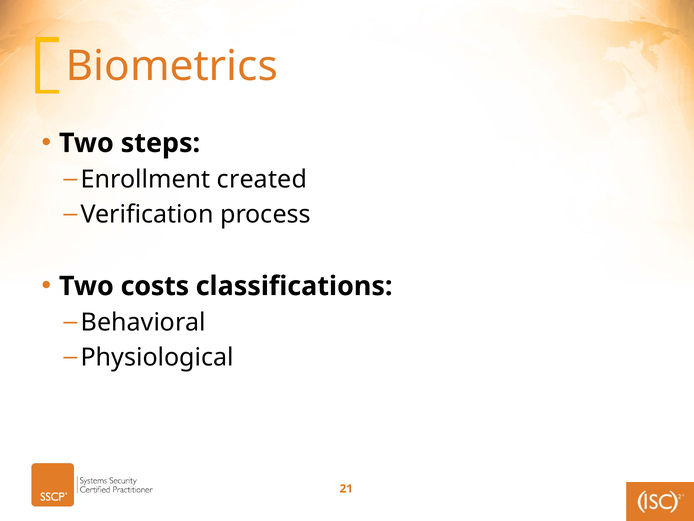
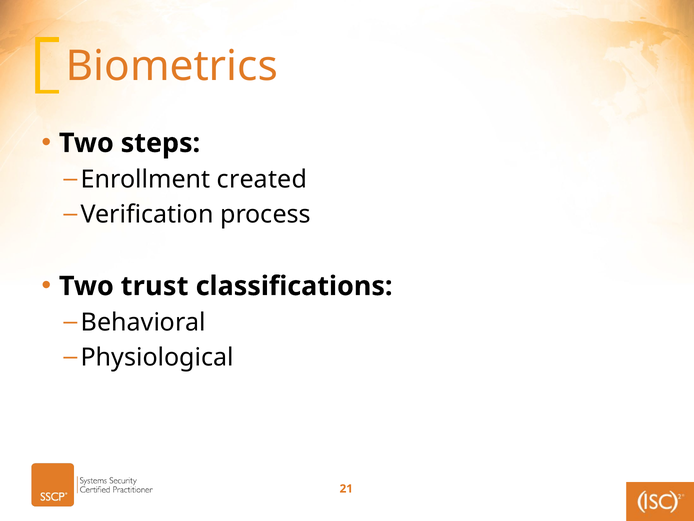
costs: costs -> trust
